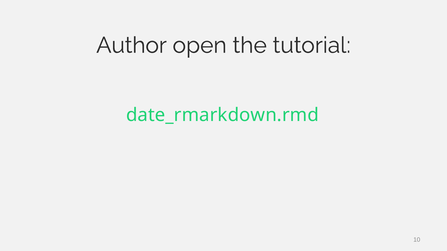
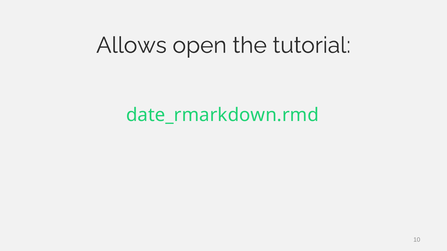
Author: Author -> Allows
